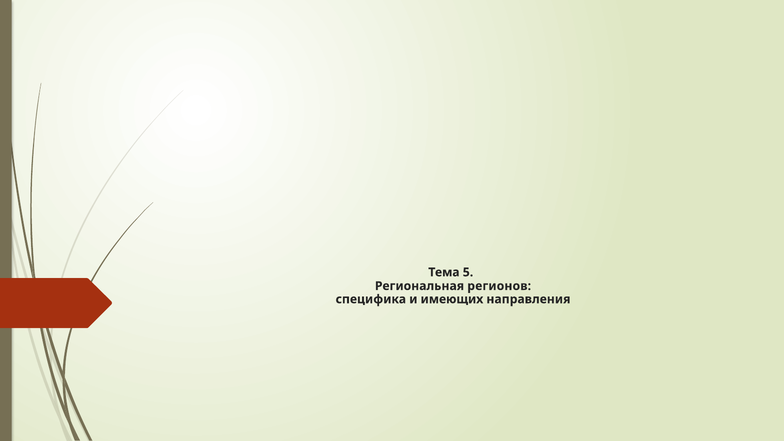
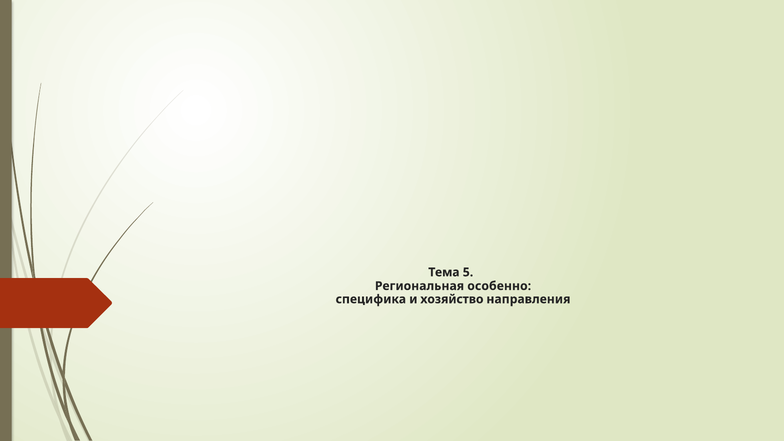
регионов: регионов -> особенно
имеющих: имеющих -> хозяйство
